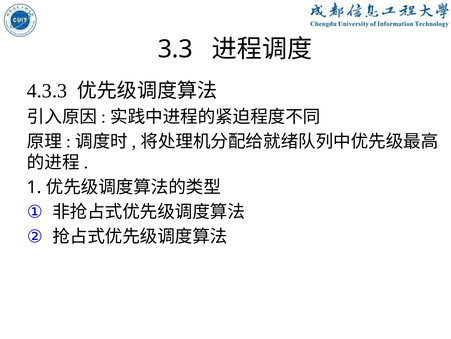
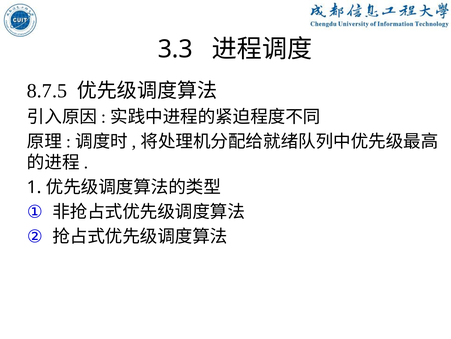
4.3.3: 4.3.3 -> 8.7.5
